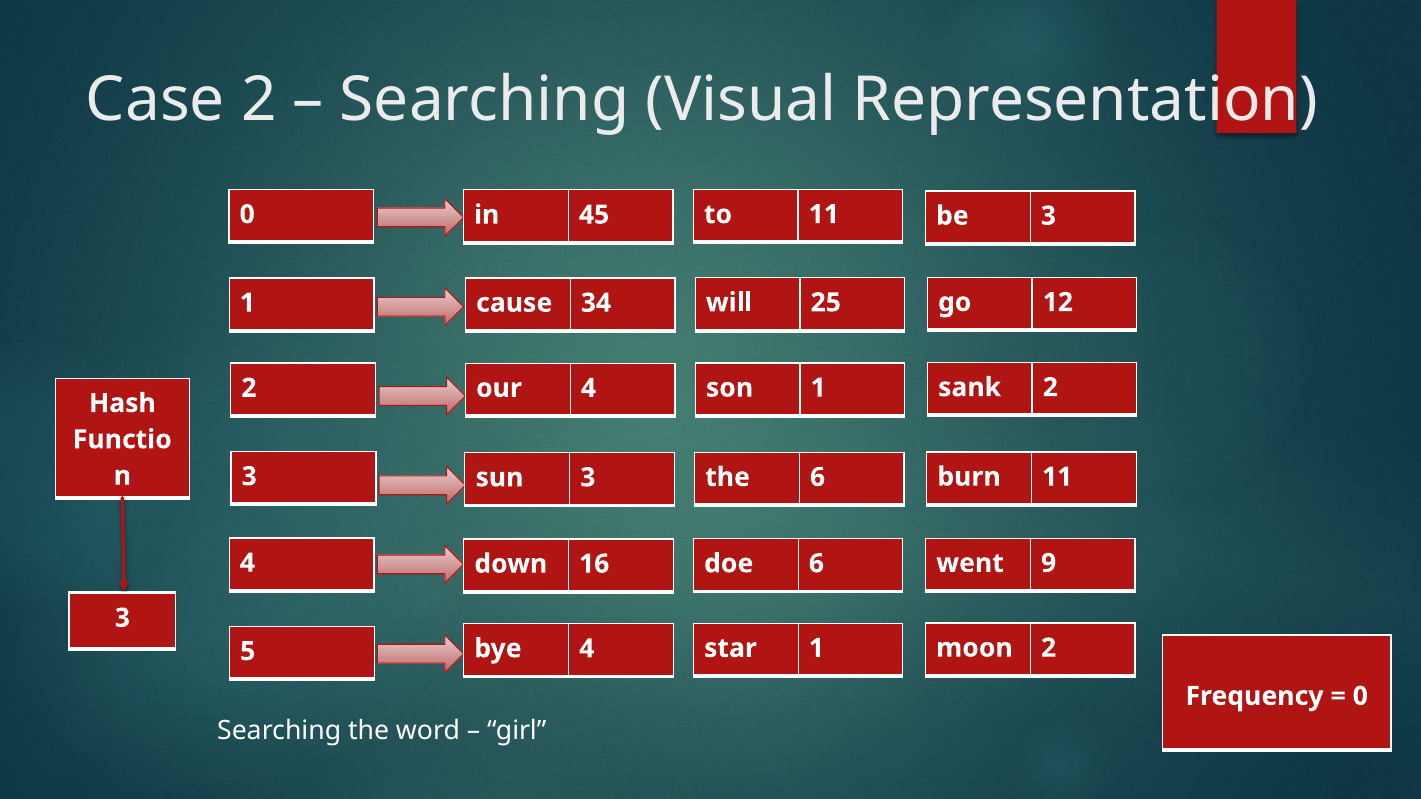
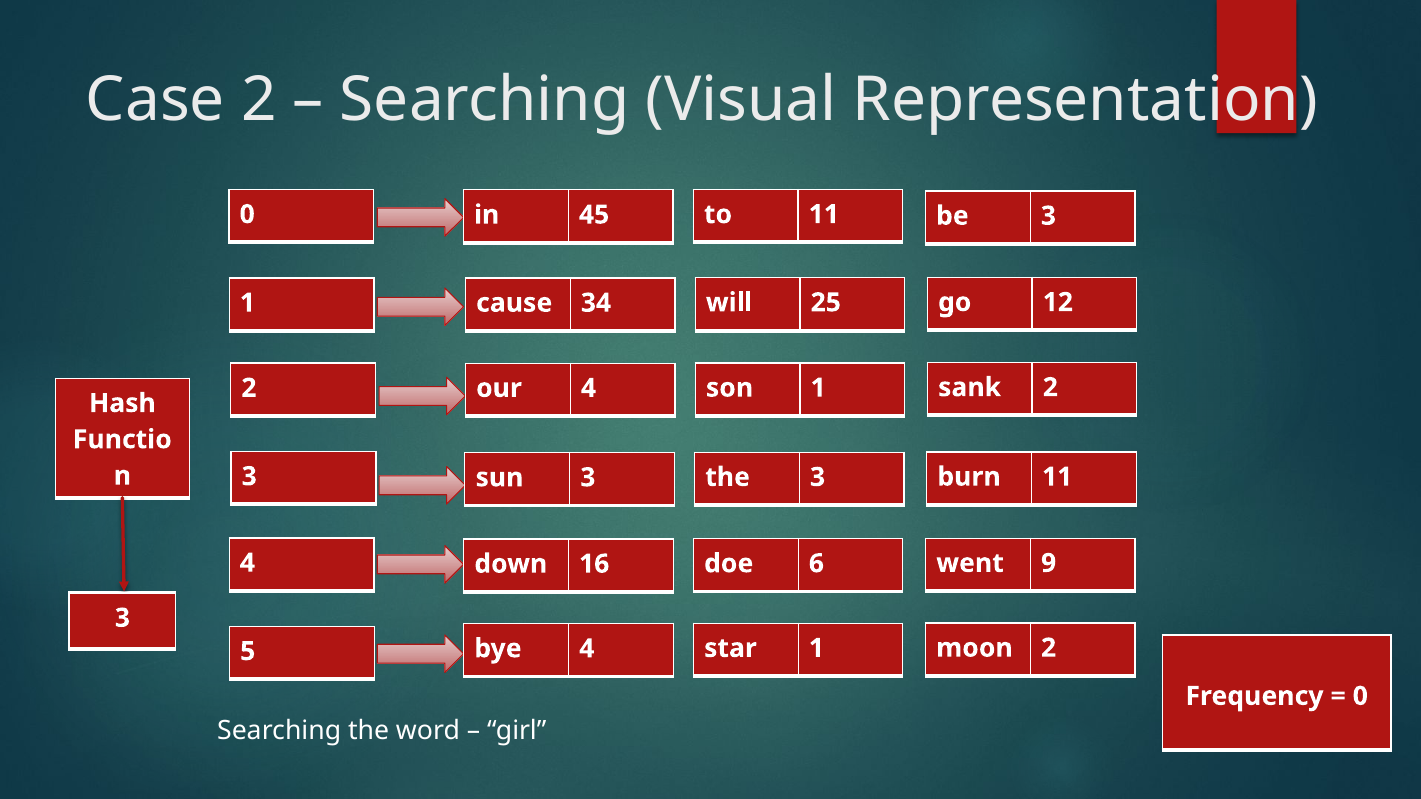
the 6: 6 -> 3
